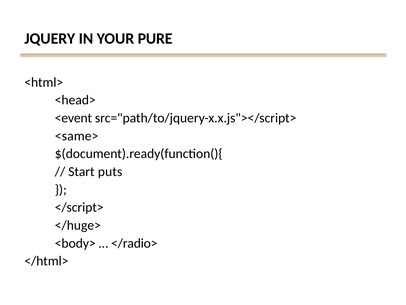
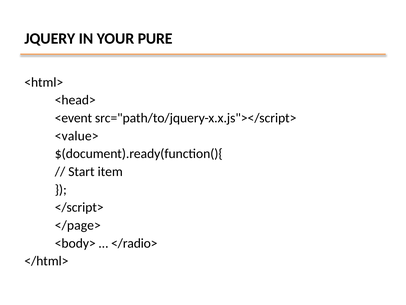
<same>: <same> -> <value>
puts: puts -> item
</huge>: </huge> -> </page>
